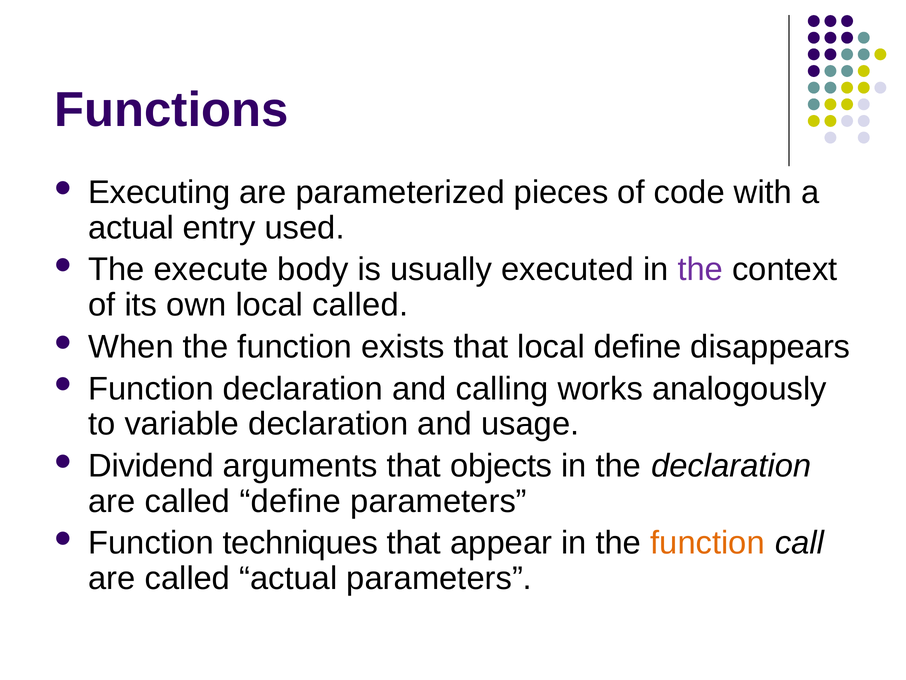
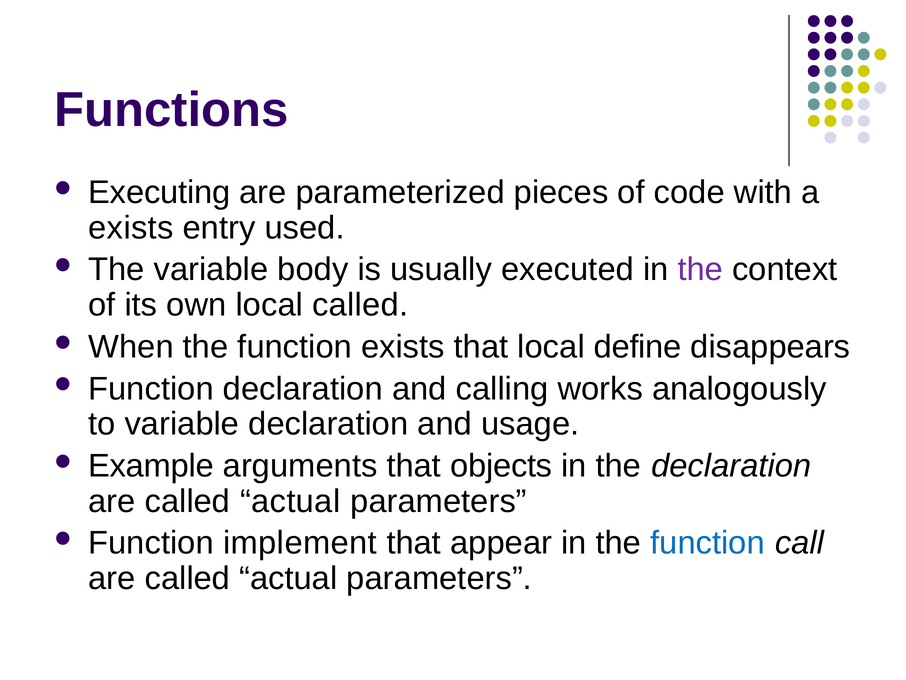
actual at (131, 228): actual -> exists
The execute: execute -> variable
Dividend: Dividend -> Example
define at (290, 501): define -> actual
techniques: techniques -> implement
function at (708, 543) colour: orange -> blue
